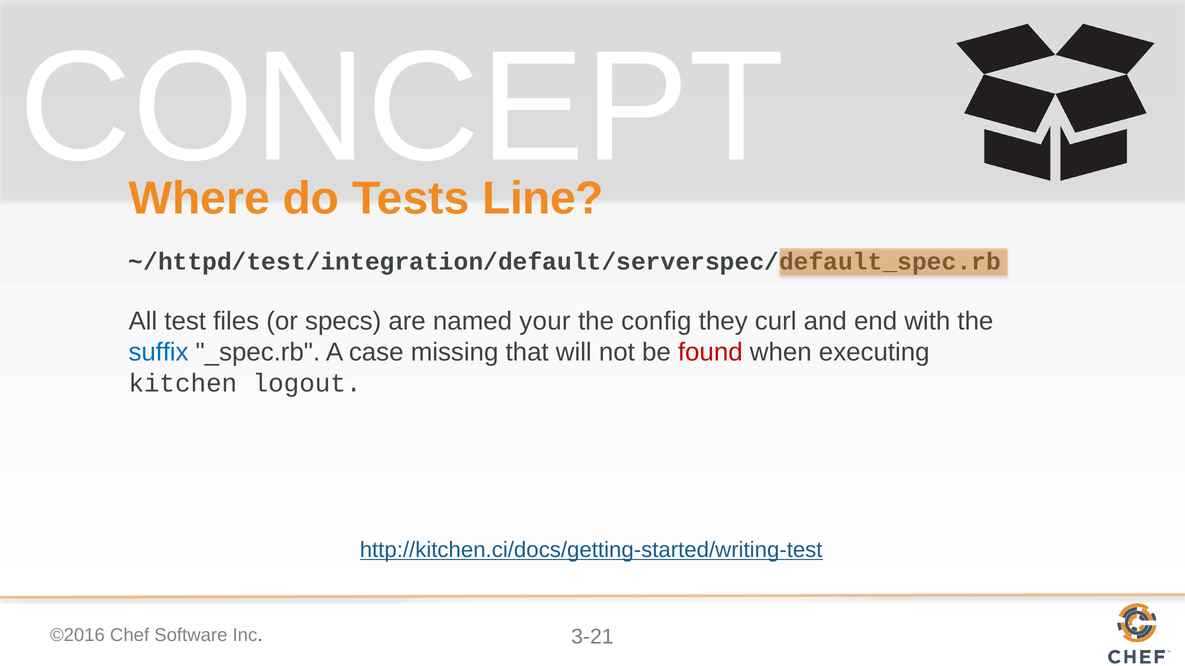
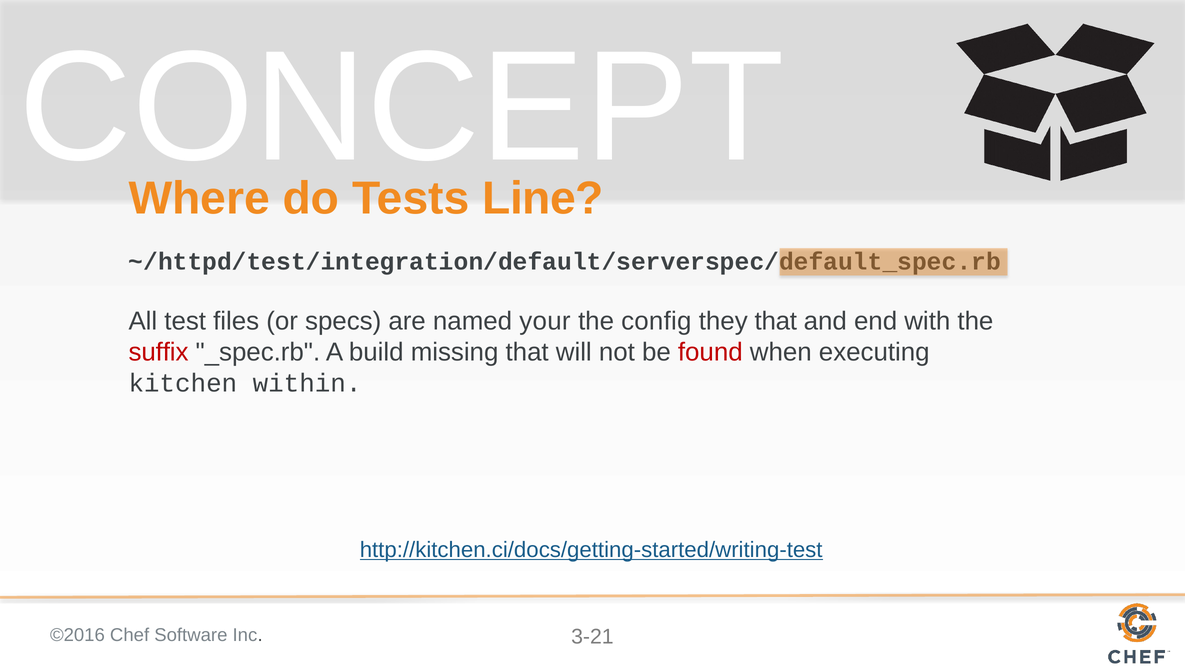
they curl: curl -> that
suffix colour: blue -> red
case: case -> build
logout: logout -> within
